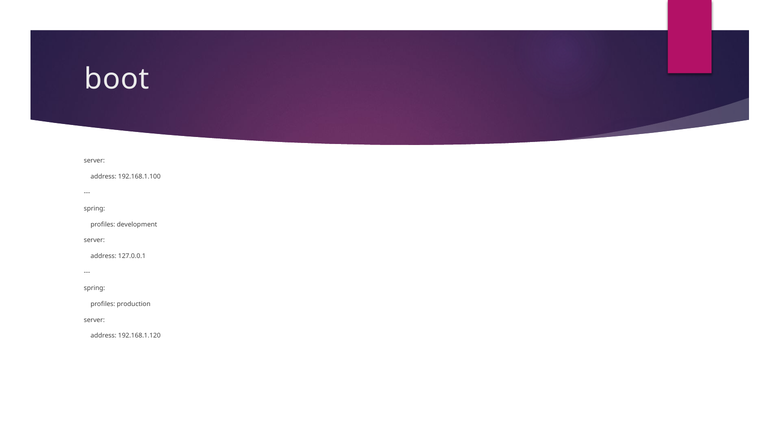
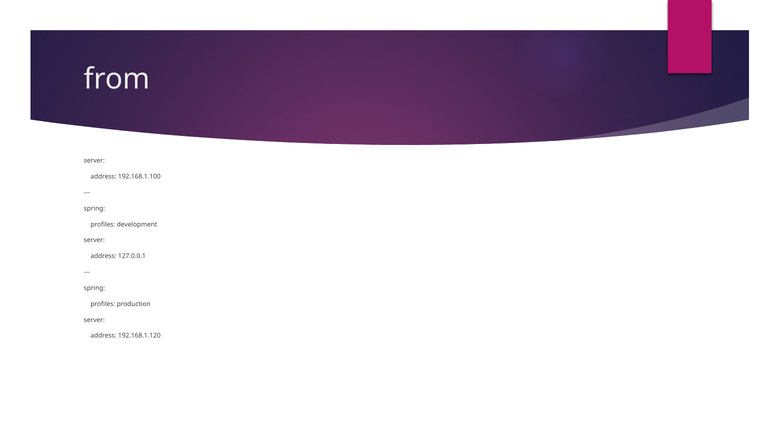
boot: boot -> from
